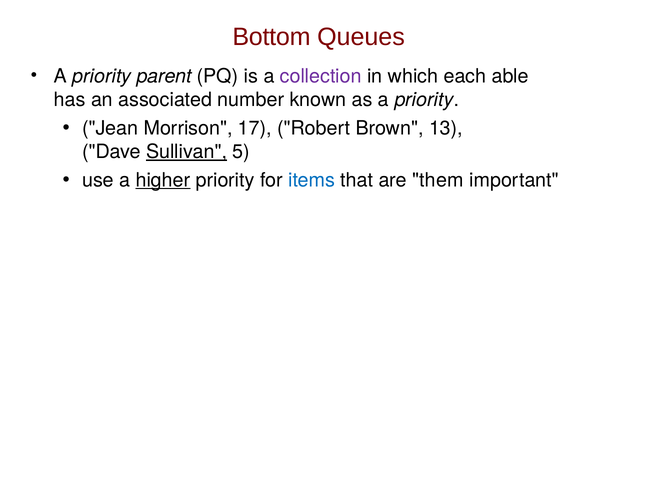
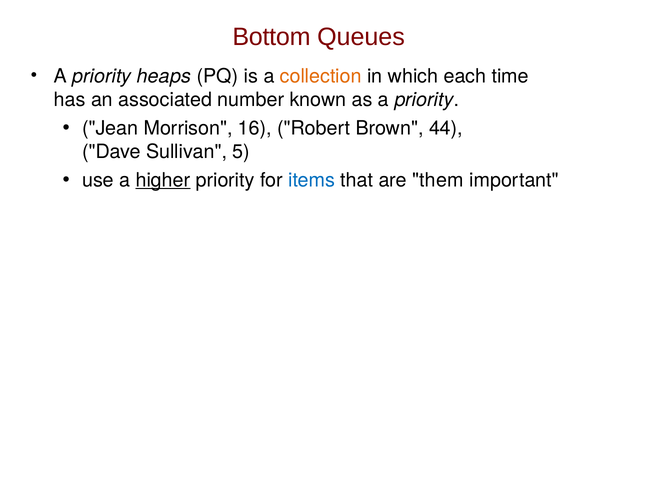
parent: parent -> heaps
collection colour: purple -> orange
able: able -> time
17: 17 -> 16
13: 13 -> 44
Sullivan underline: present -> none
